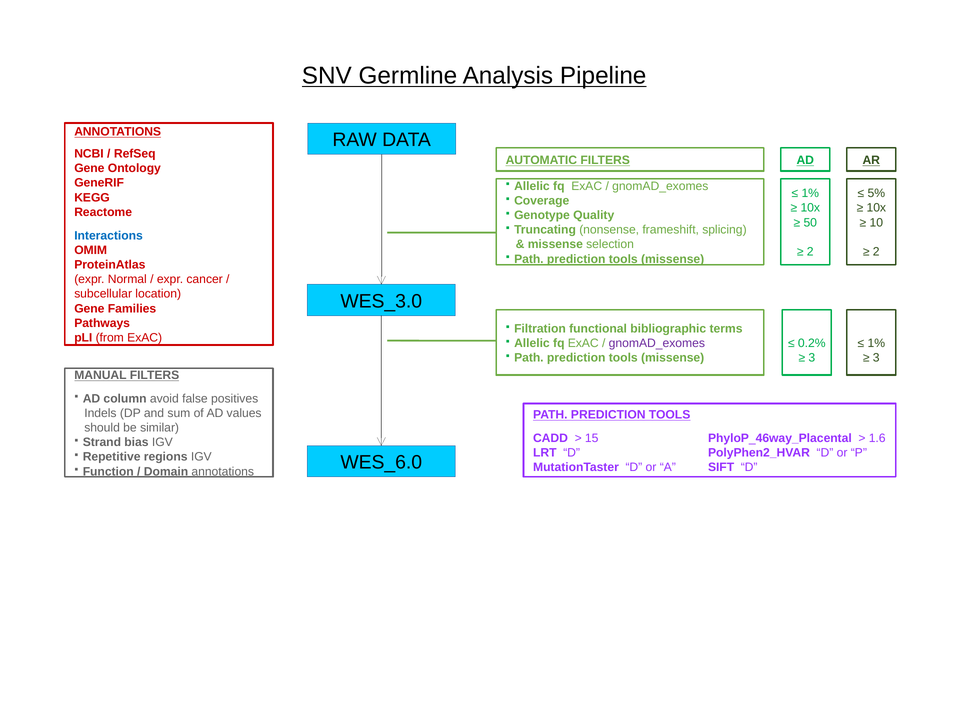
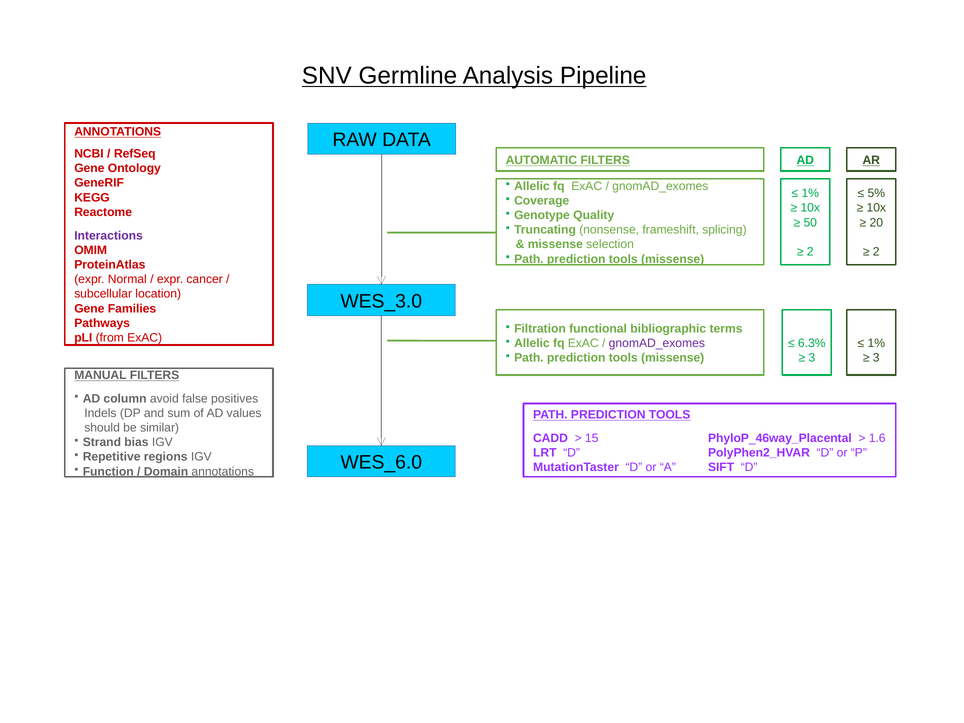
10: 10 -> 20
Interactions colour: blue -> purple
0.2%: 0.2% -> 6.3%
